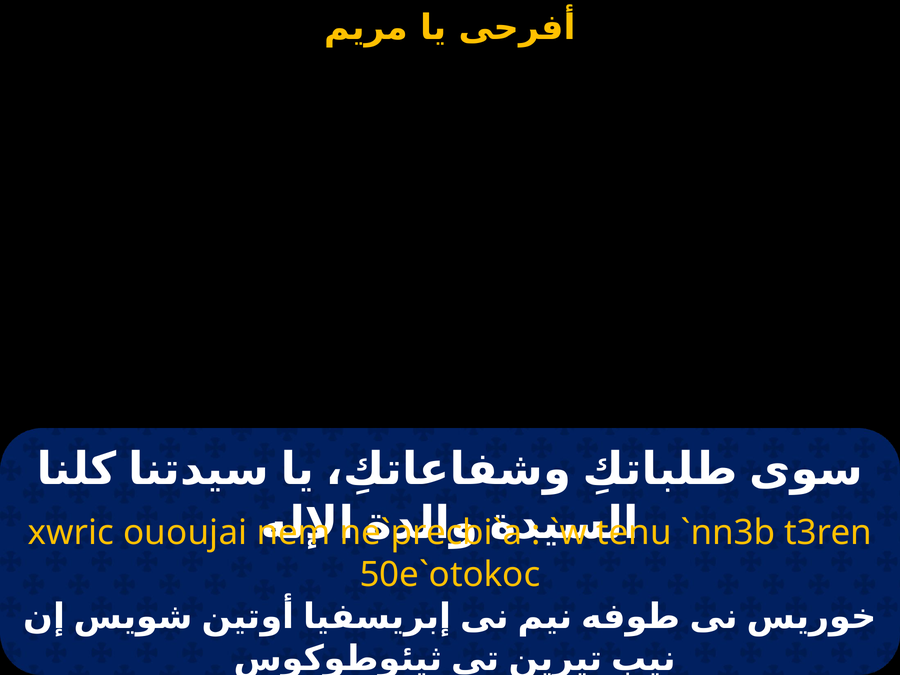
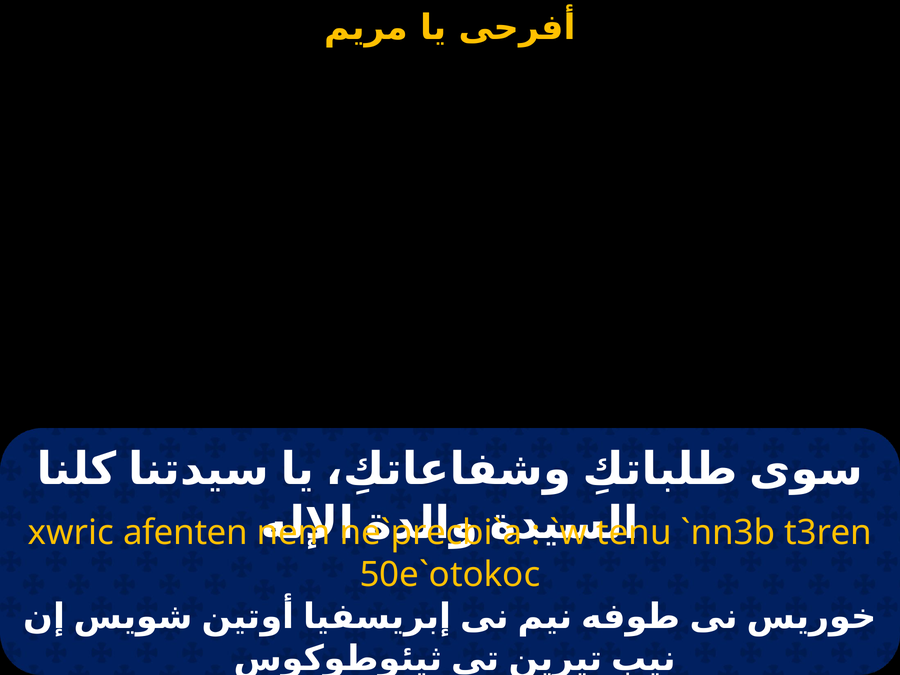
ououjai: ououjai -> afenten
